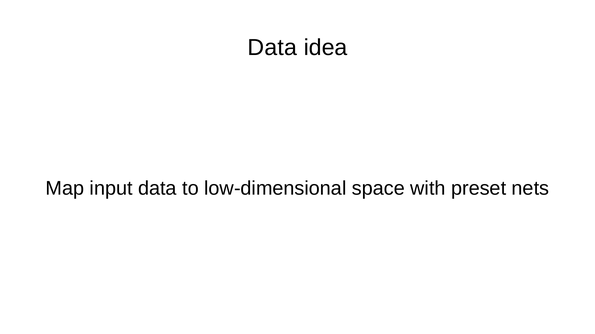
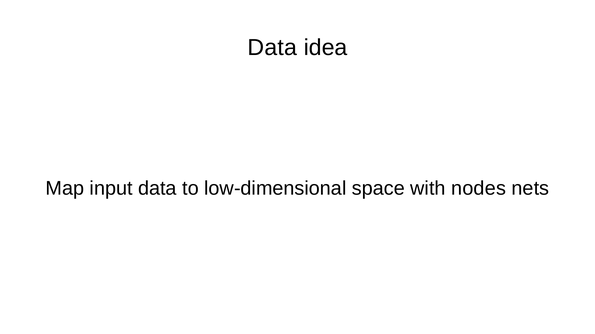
preset: preset -> nodes
